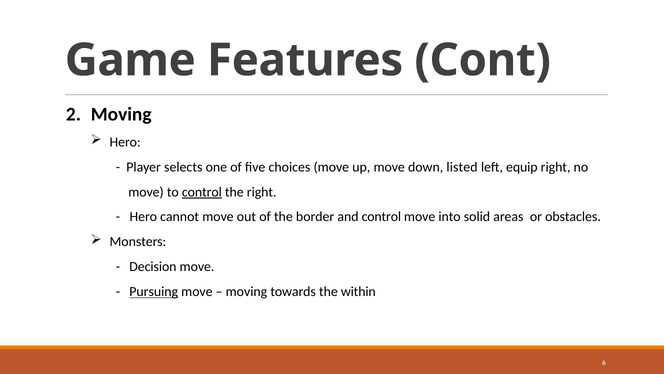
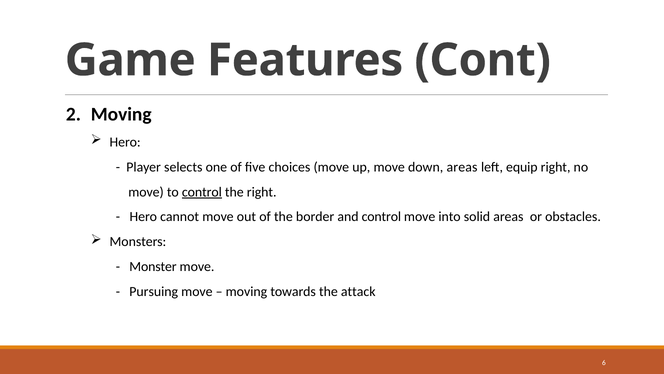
down listed: listed -> areas
Decision: Decision -> Monster
Pursuing underline: present -> none
within: within -> attack
